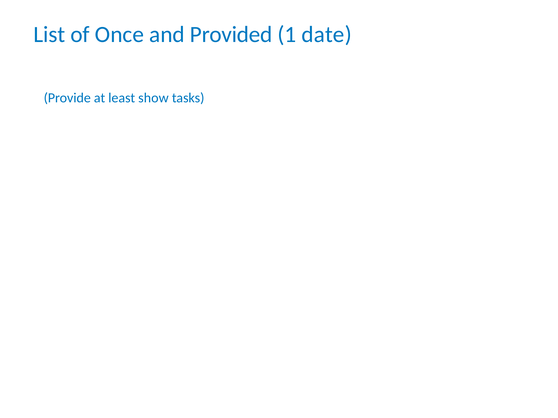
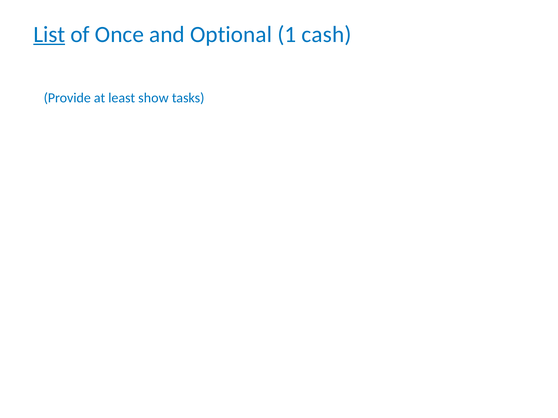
List underline: none -> present
Provided: Provided -> Optional
date: date -> cash
